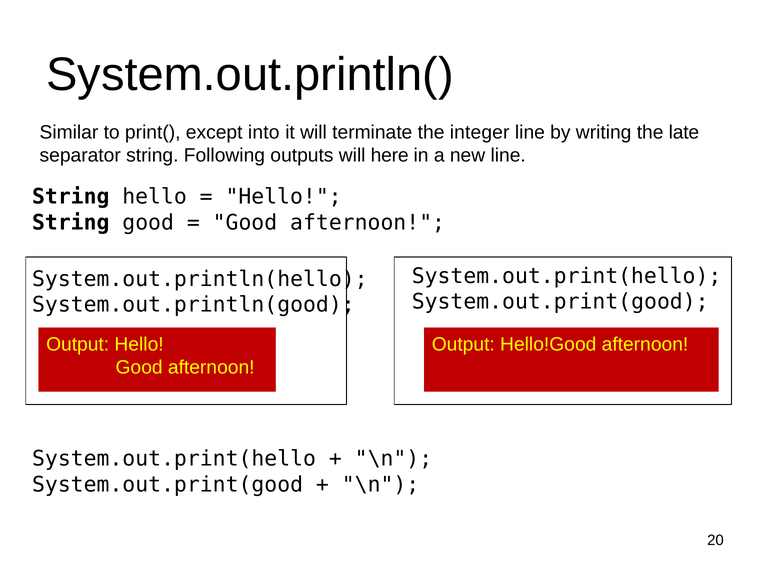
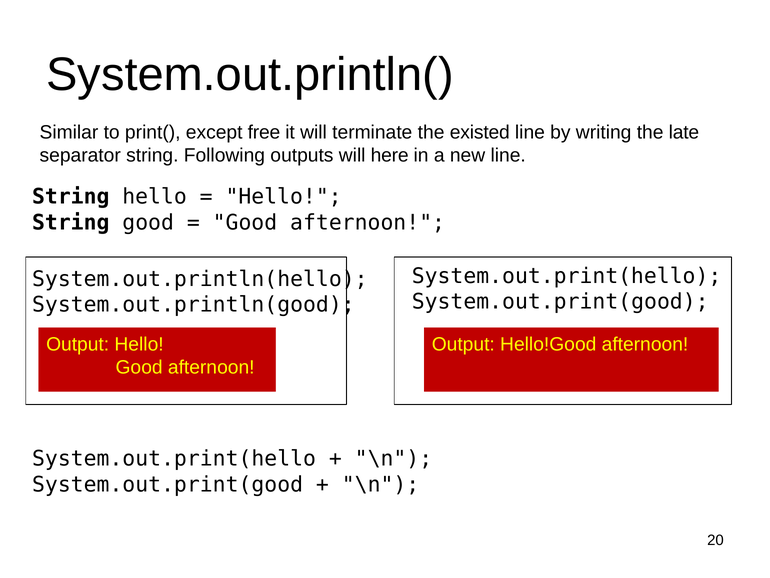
into: into -> free
integer: integer -> existed
